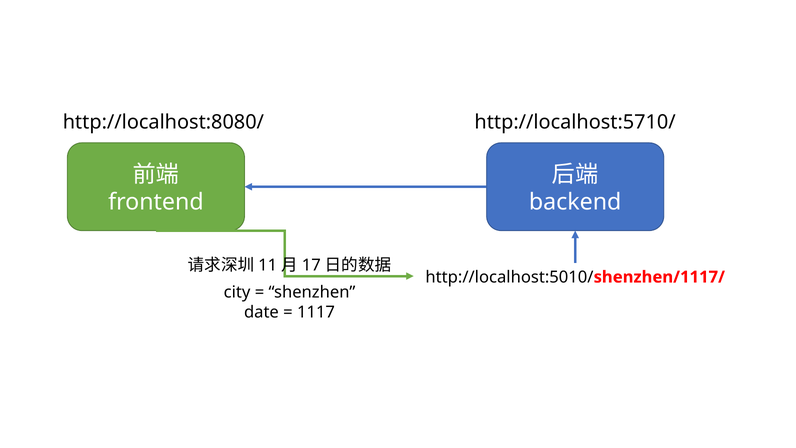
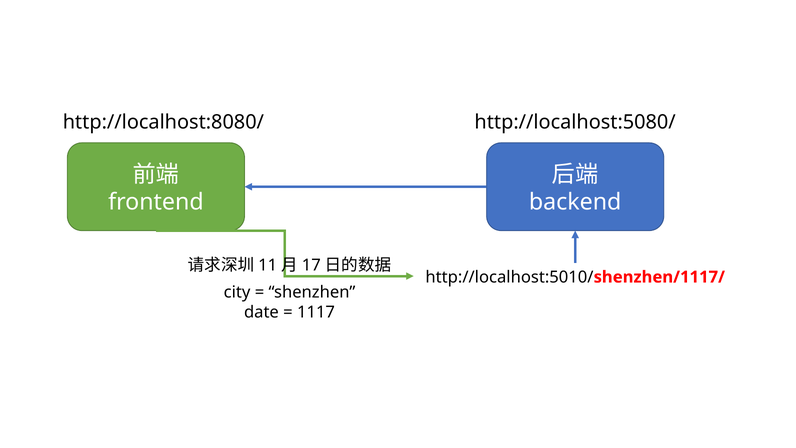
http://localhost:5710/: http://localhost:5710/ -> http://localhost:5080/
